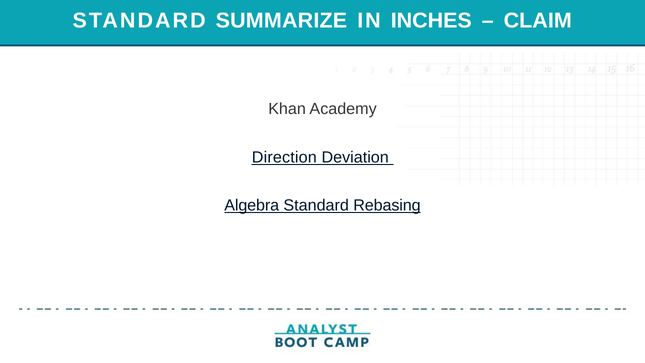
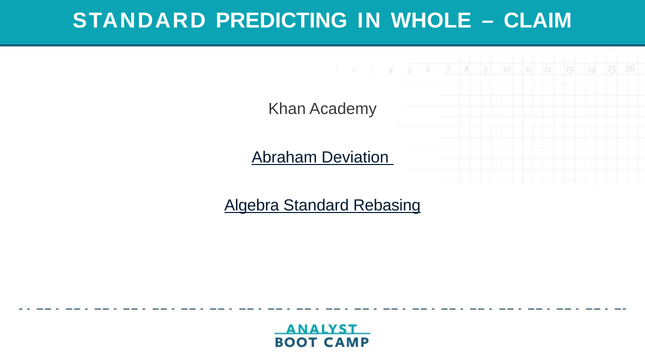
SUMMARIZE: SUMMARIZE -> PREDICTING
INCHES: INCHES -> WHOLE
Direction: Direction -> Abraham
